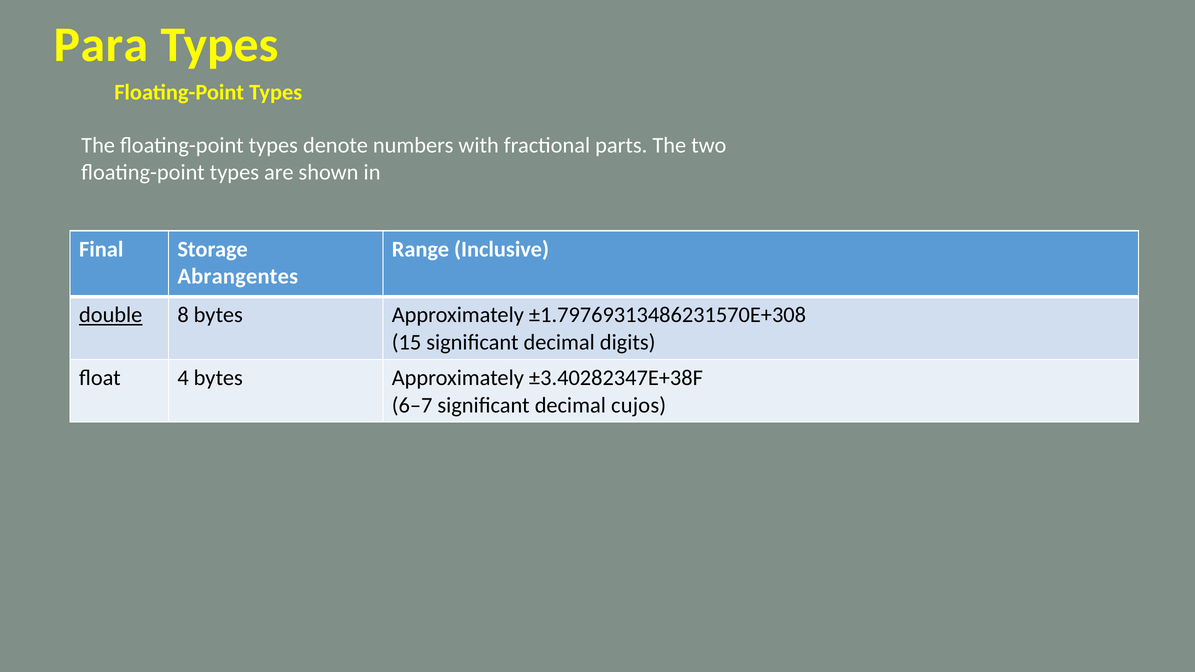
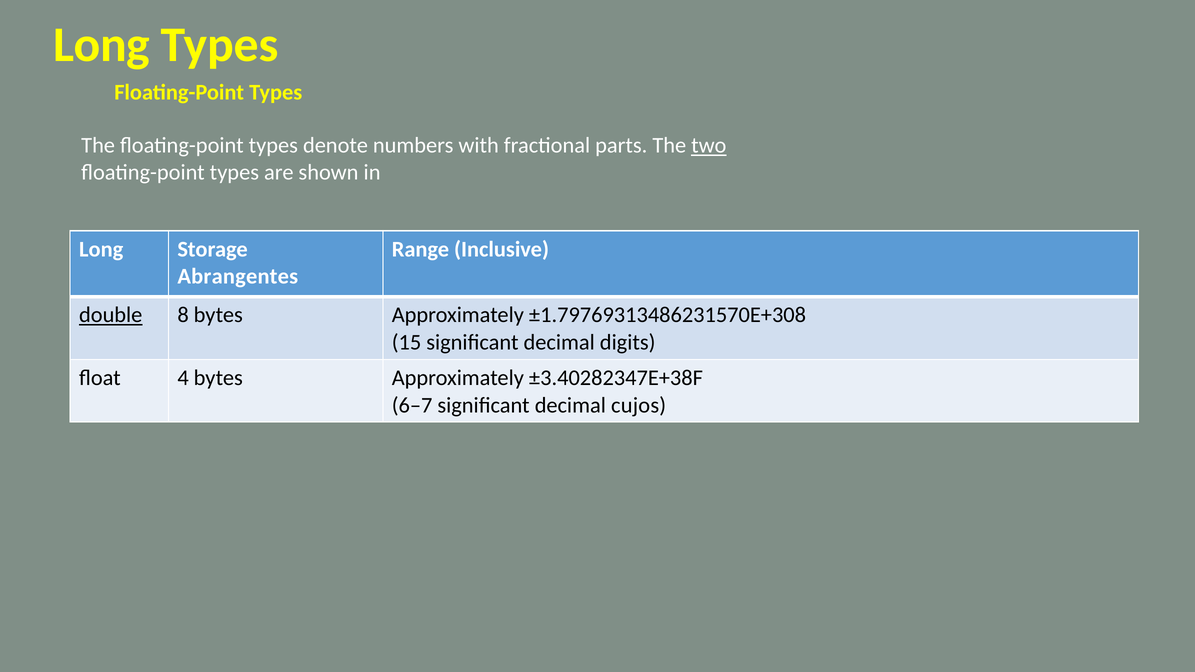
Para at (101, 45): Para -> Long
two underline: none -> present
Final at (101, 249): Final -> Long
